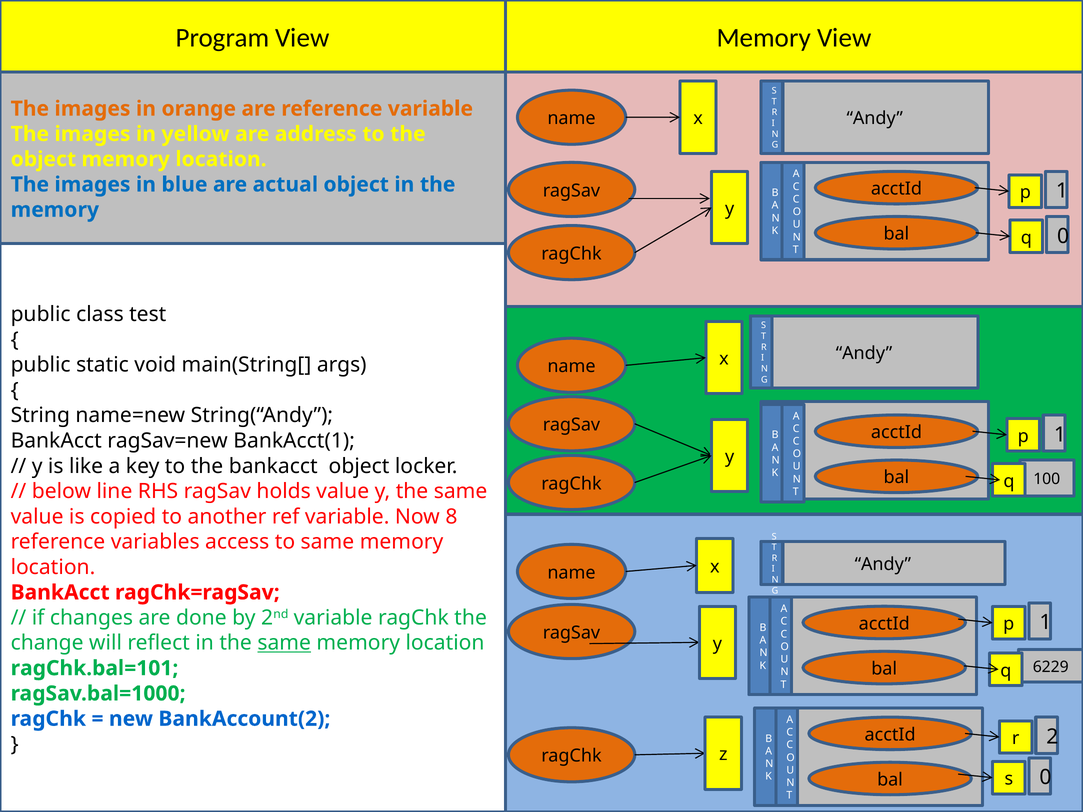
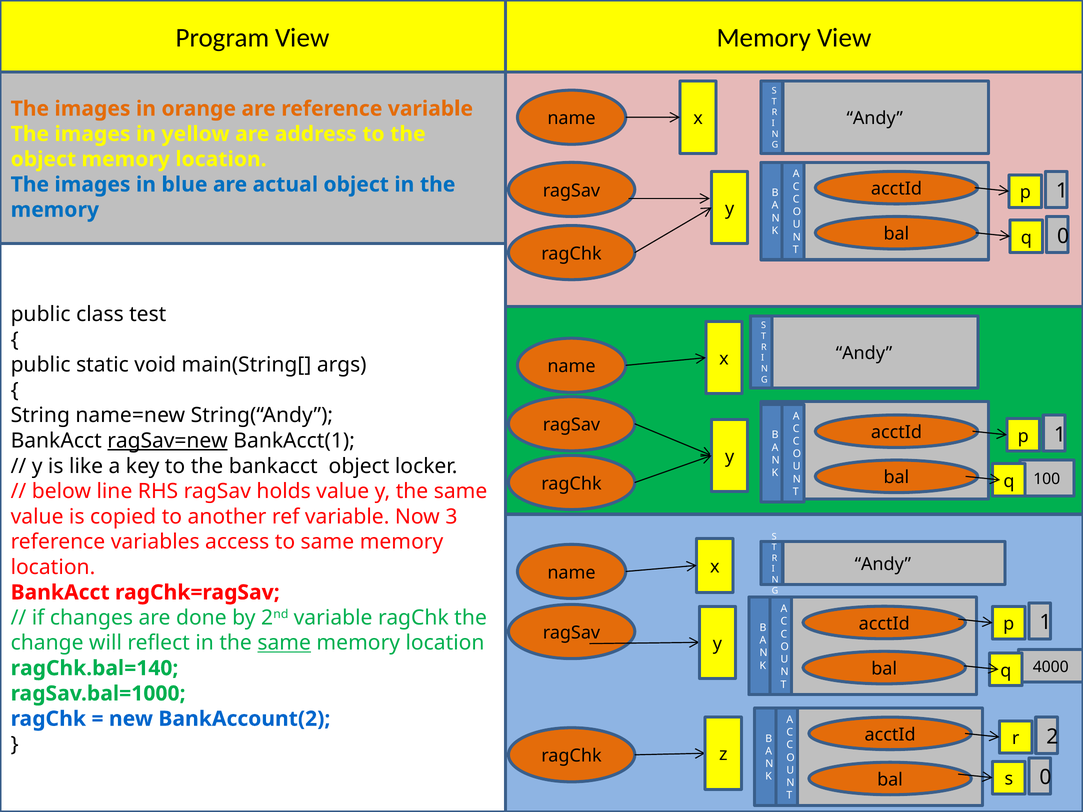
ragSav=new underline: none -> present
8: 8 -> 3
6229: 6229 -> 4000
ragChk.bal=101: ragChk.bal=101 -> ragChk.bal=140
